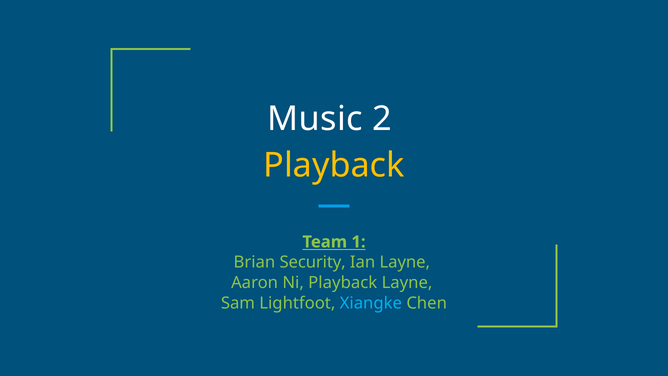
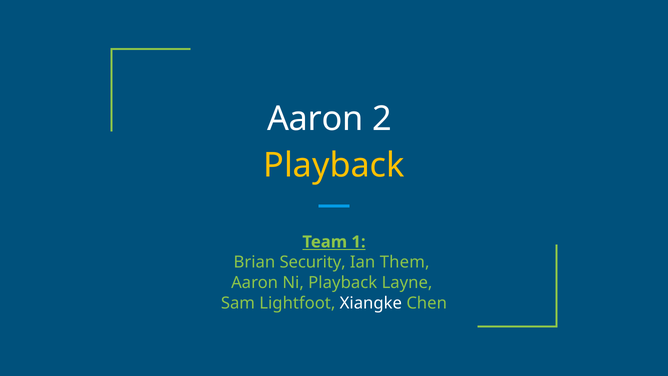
Music at (315, 119): Music -> Aaron
Ian Layne: Layne -> Them
Xiangke colour: light blue -> white
